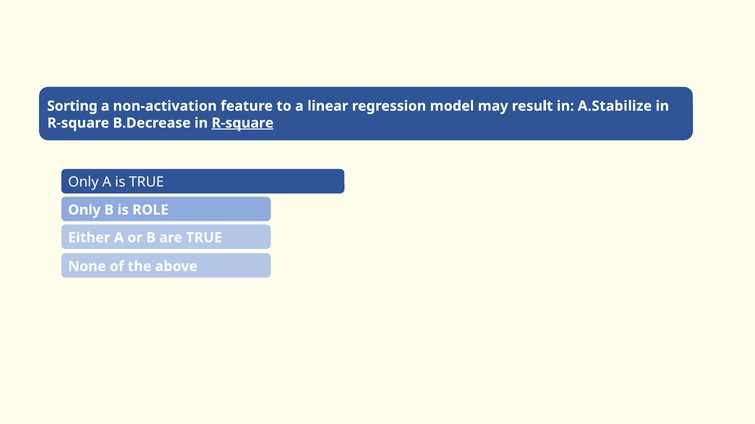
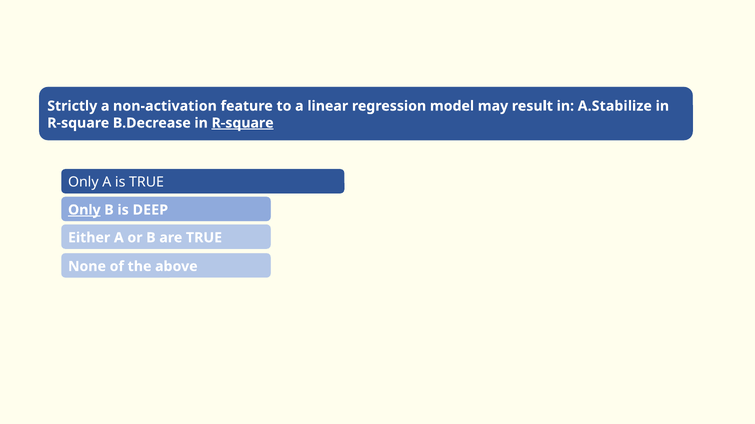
Sorting: Sorting -> Strictly
Only at (84, 210) underline: none -> present
ROLE: ROLE -> DEEP
